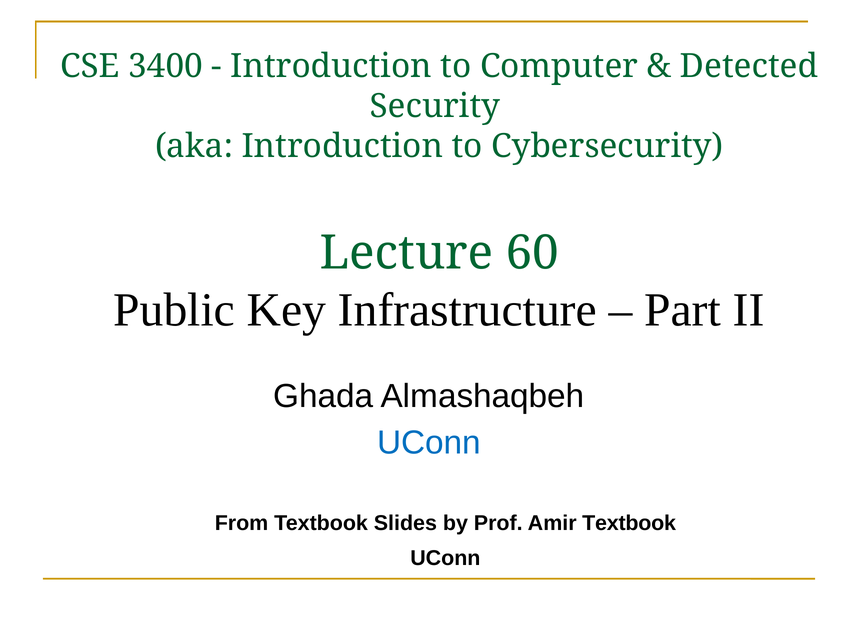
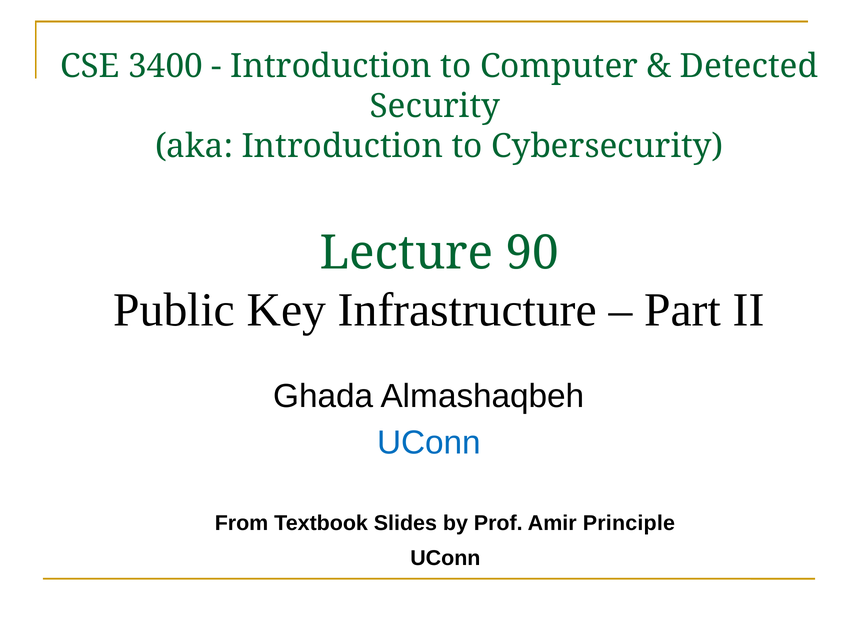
60: 60 -> 90
Amir Textbook: Textbook -> Principle
